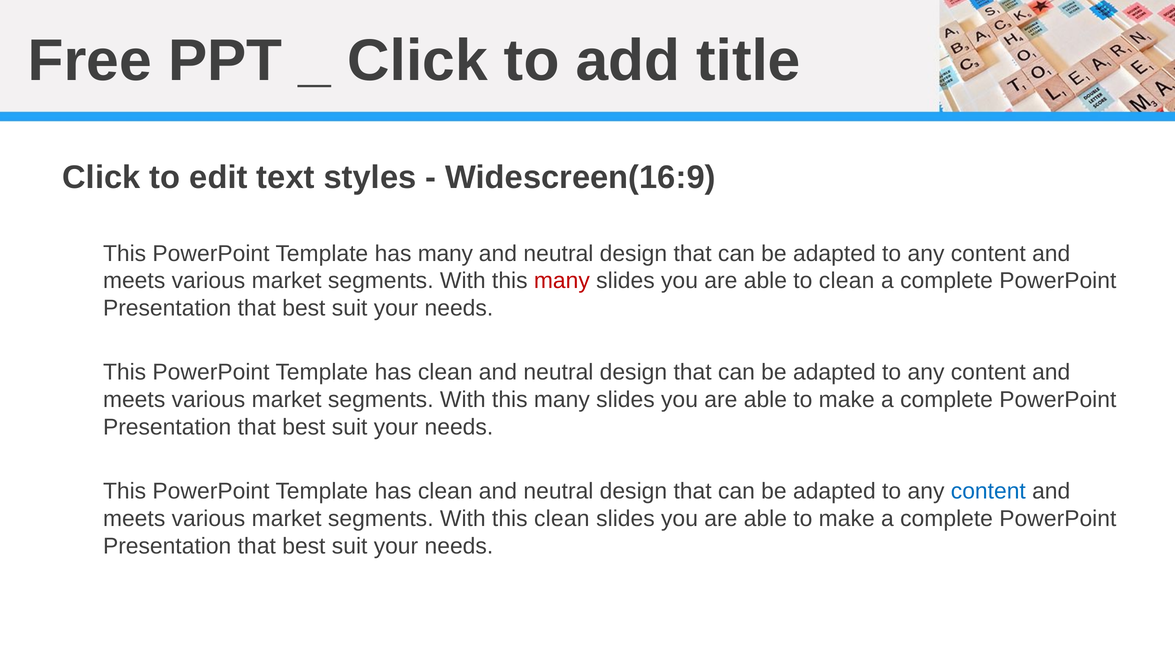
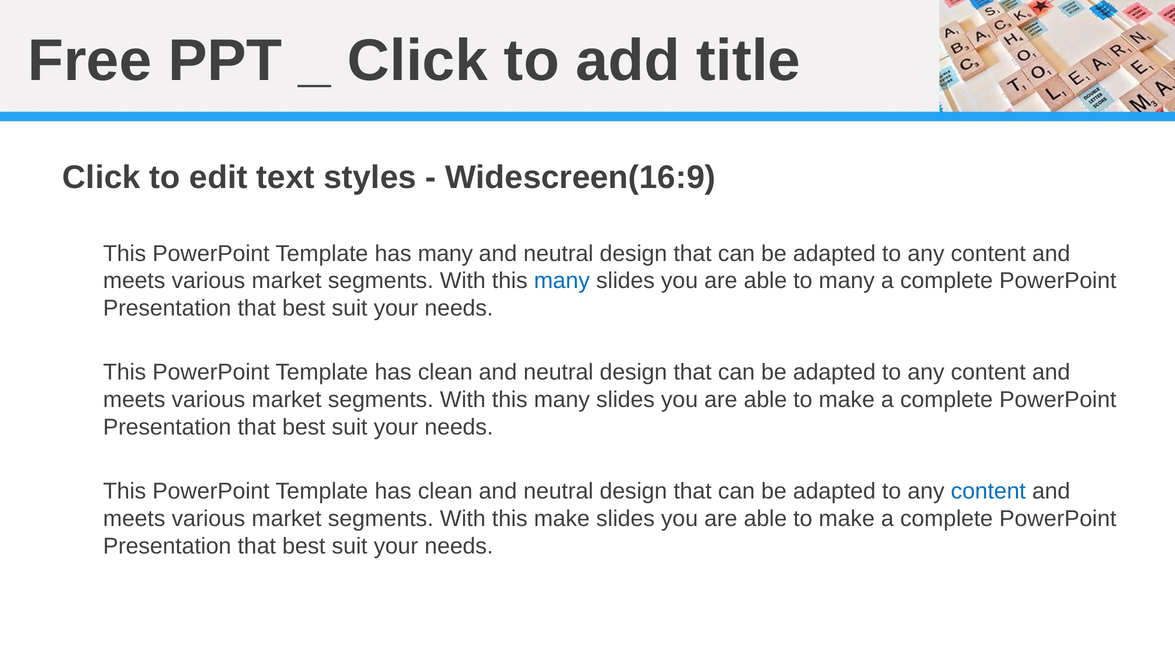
many at (562, 281) colour: red -> blue
to clean: clean -> many
this clean: clean -> make
